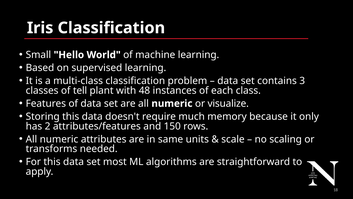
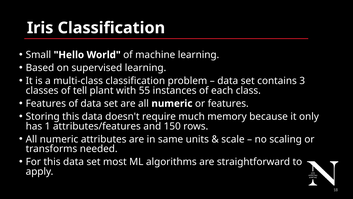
48: 48 -> 55
or visualize: visualize -> features
2: 2 -> 1
